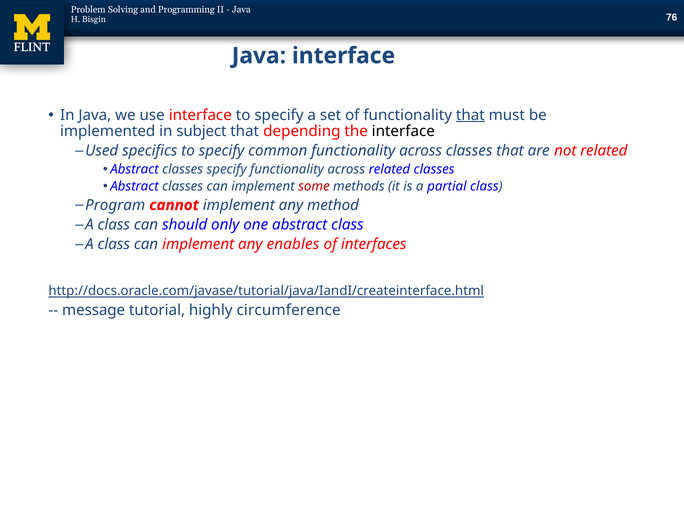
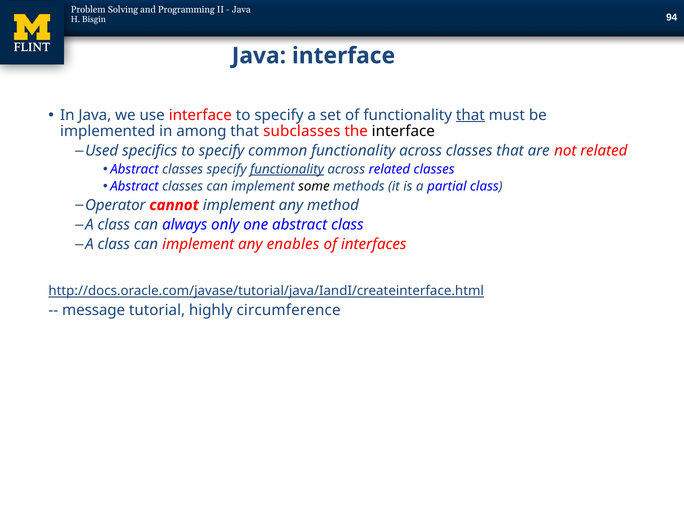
76: 76 -> 94
subject: subject -> among
depending: depending -> subclasses
functionality at (287, 169) underline: none -> present
some colour: red -> black
Program: Program -> Operator
should: should -> always
